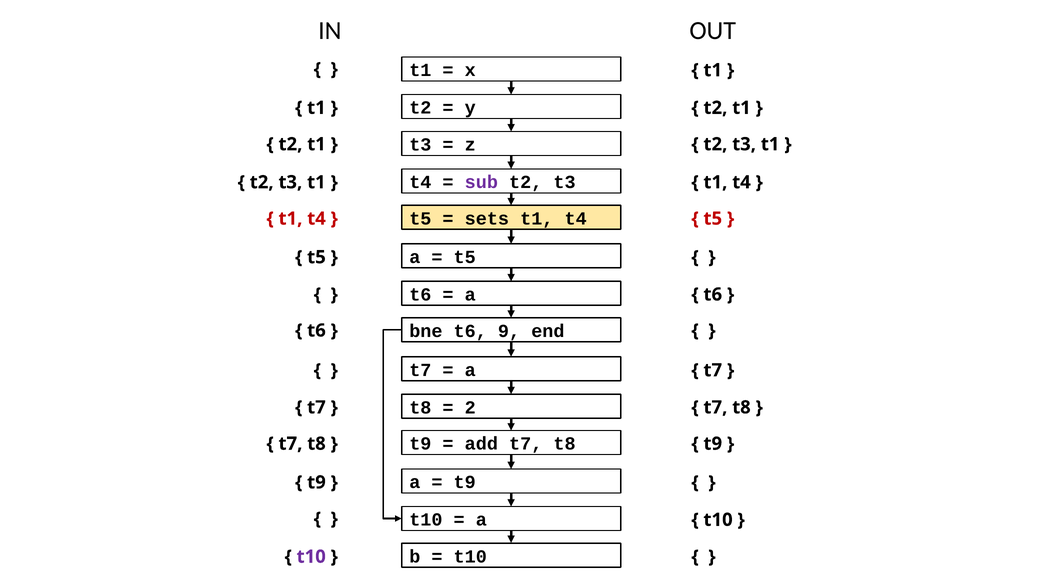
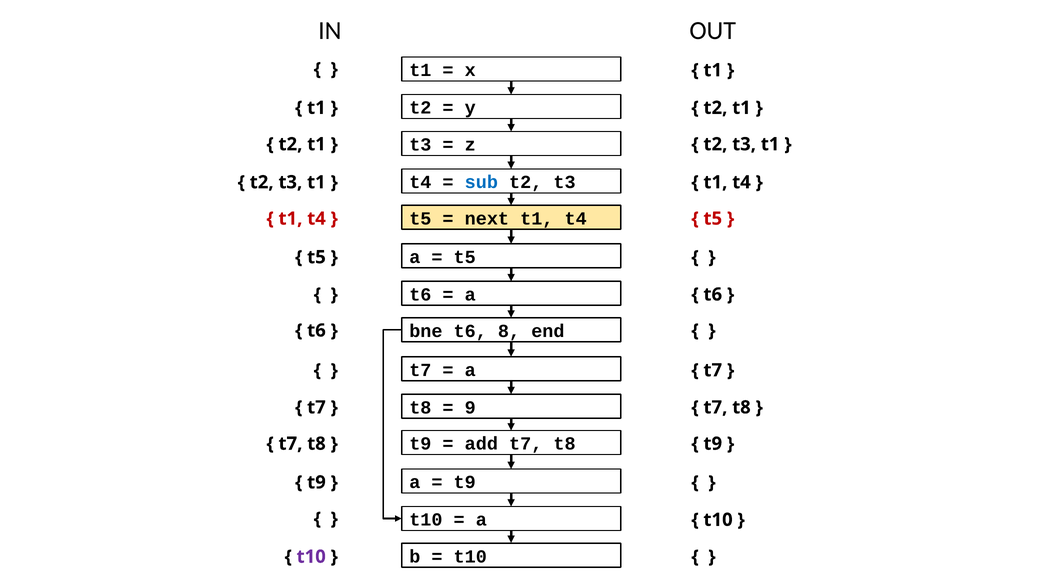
sub colour: purple -> blue
sets: sets -> next
9: 9 -> 8
2: 2 -> 9
